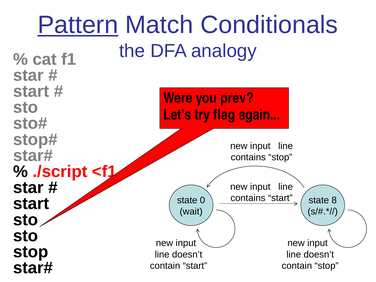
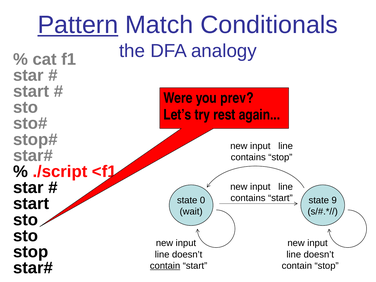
flag: flag -> rest
8: 8 -> 9
contain at (165, 266) underline: none -> present
